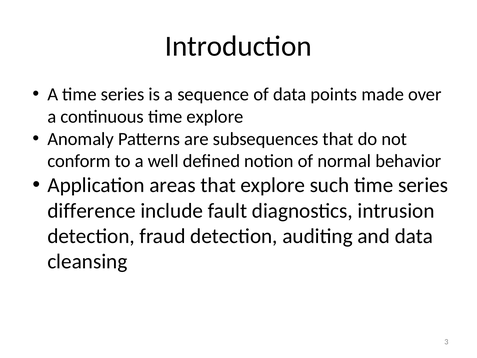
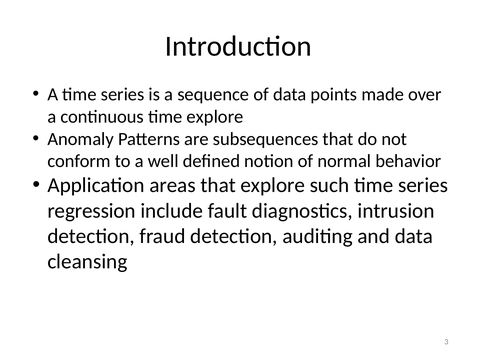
difference: difference -> regression
